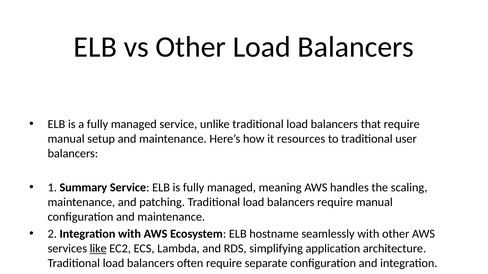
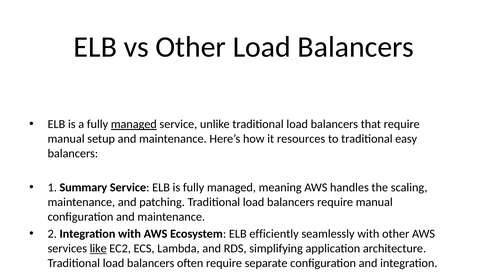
managed at (134, 124) underline: none -> present
user: user -> easy
hostname: hostname -> efficiently
